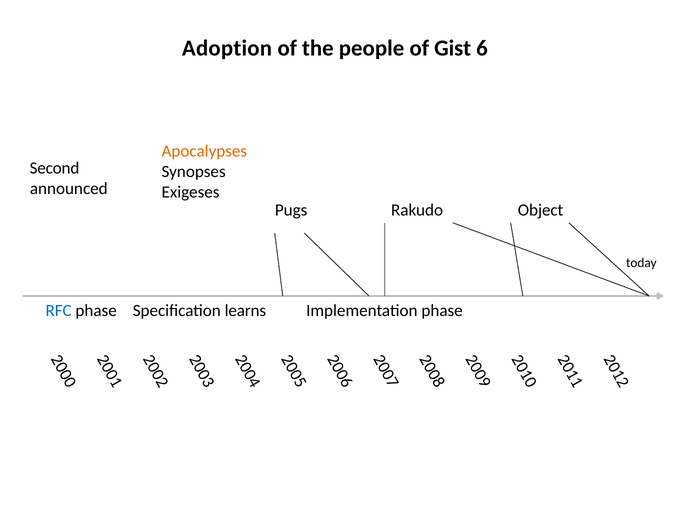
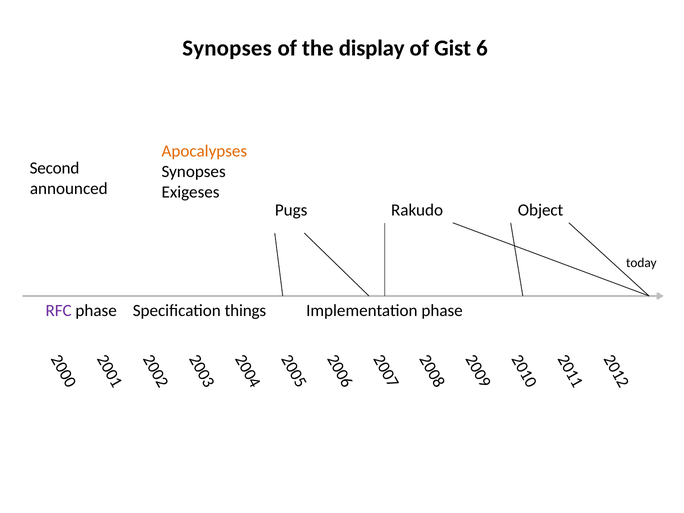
Adoption at (227, 48): Adoption -> Synopses
people: people -> display
RFC colour: blue -> purple
learns: learns -> things
